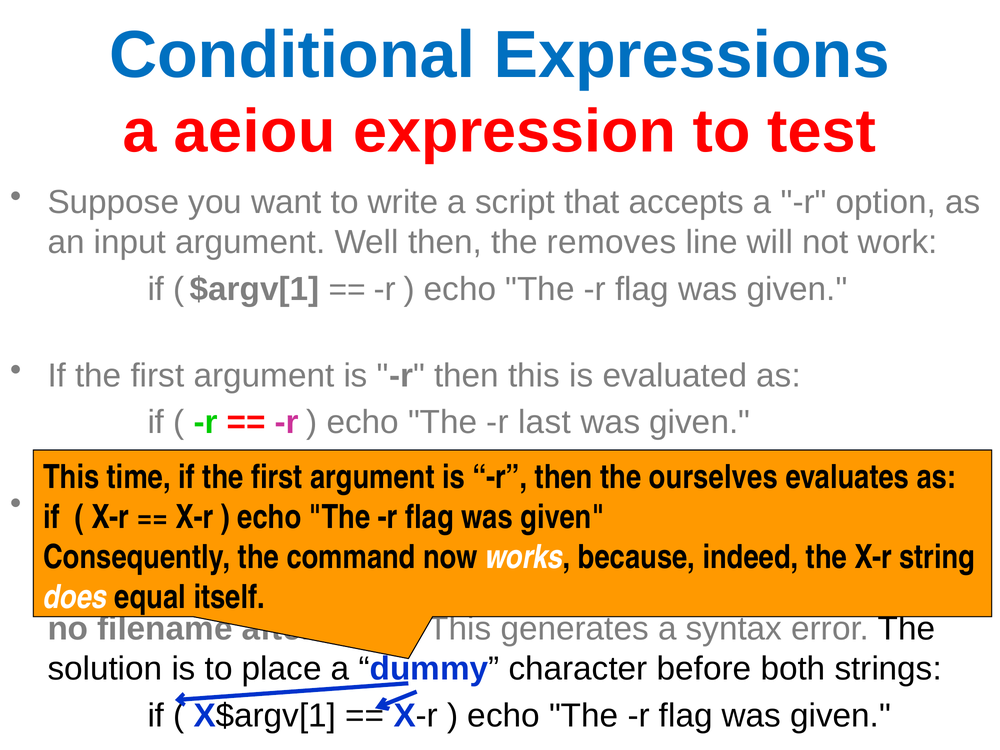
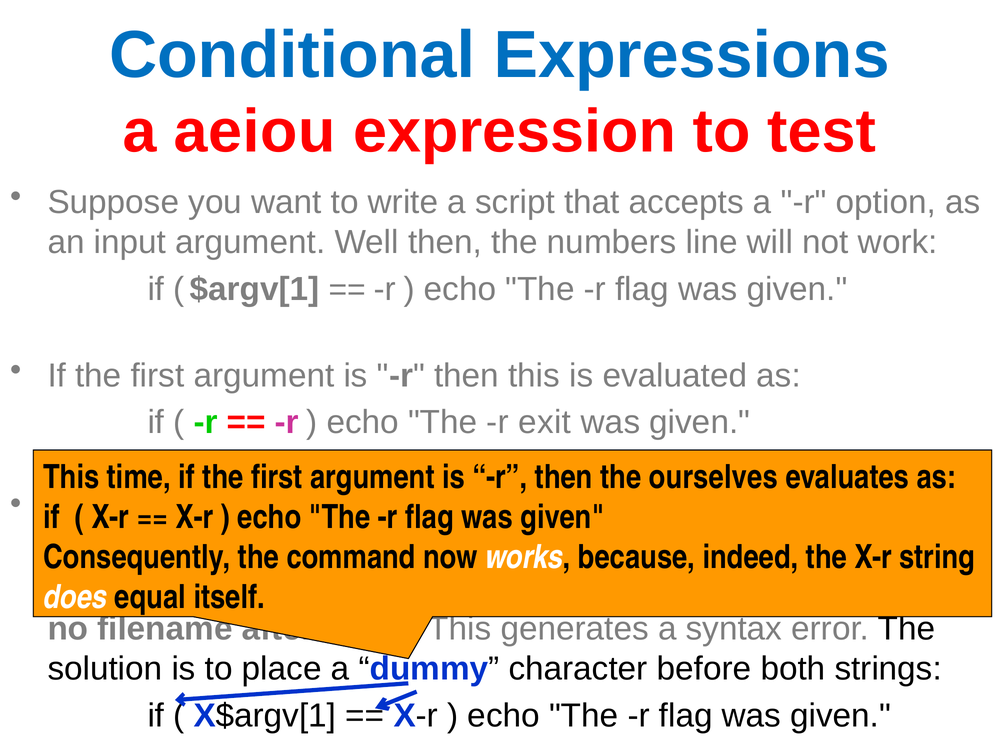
removes: removes -> numbers
last: last -> exit
